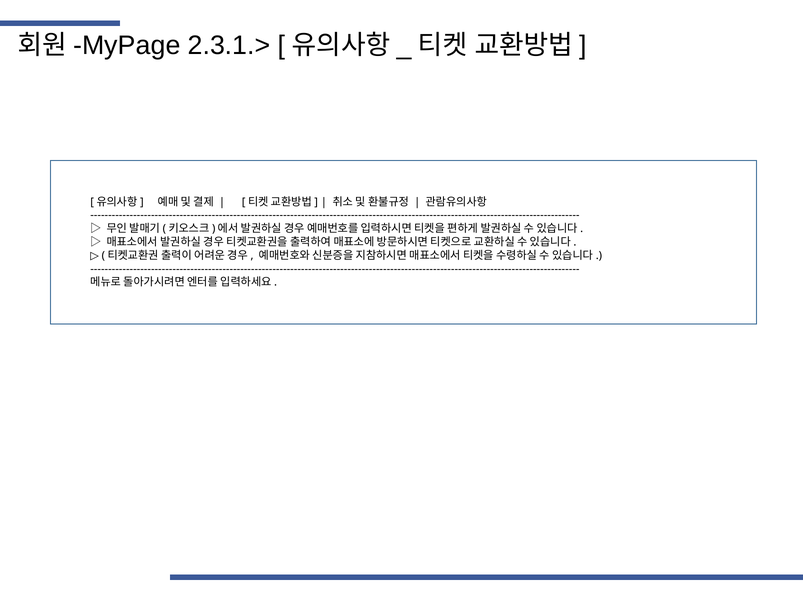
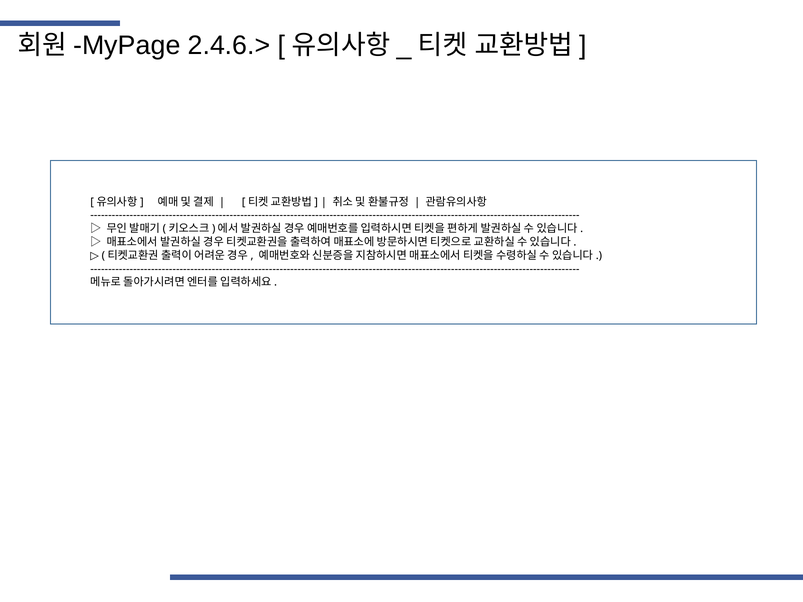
2.3.1.>: 2.3.1.> -> 2.4.6.>
